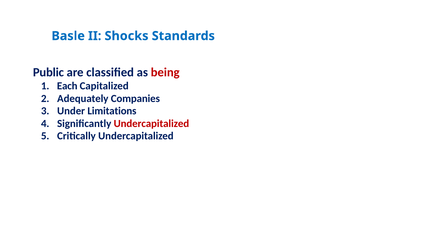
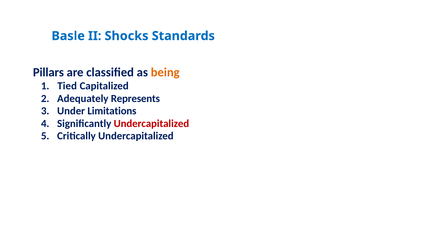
Public: Public -> Pillars
being colour: red -> orange
Each: Each -> Tied
Companies: Companies -> Represents
